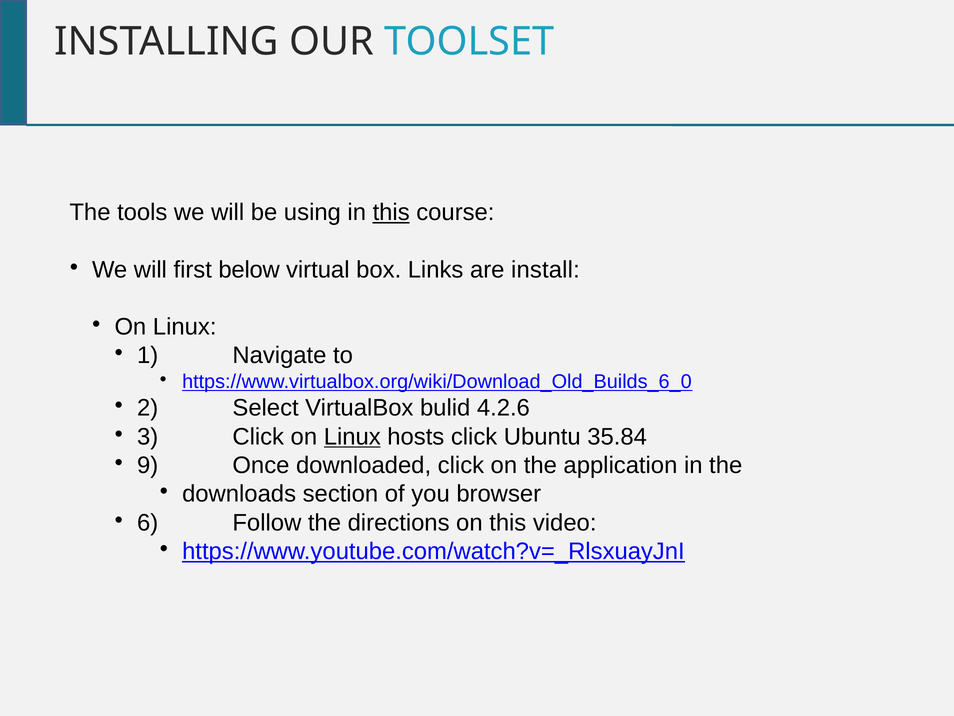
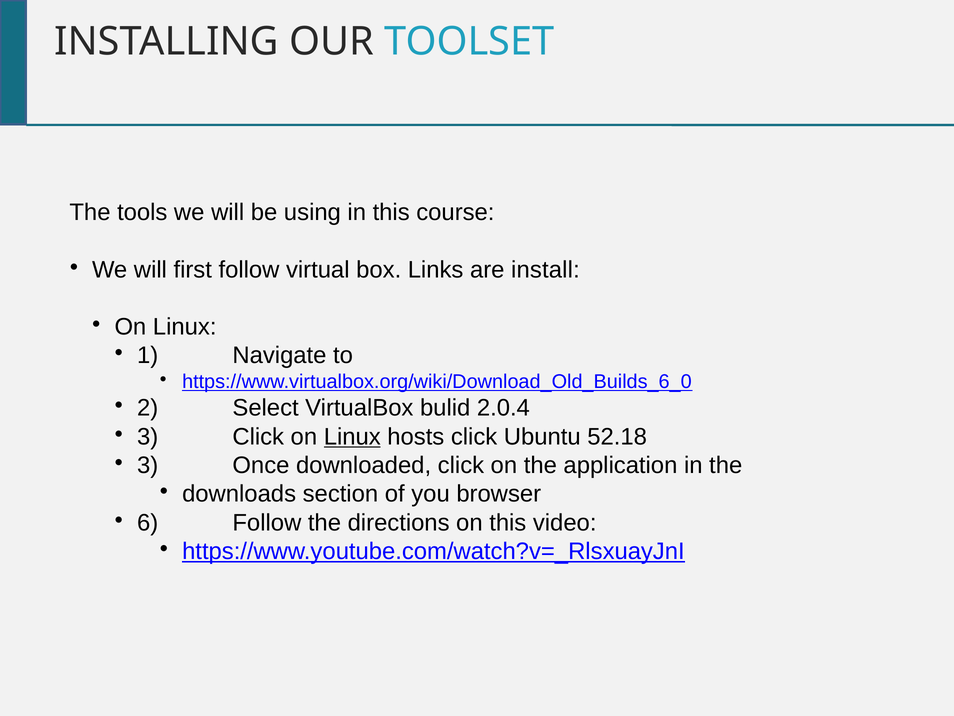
this at (391, 212) underline: present -> none
first below: below -> follow
4.2.6: 4.2.6 -> 2.0.4
35.84: 35.84 -> 52.18
9 at (148, 465): 9 -> 3
